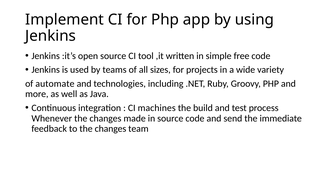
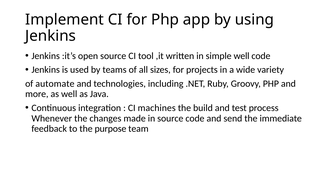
simple free: free -> well
to the changes: changes -> purpose
